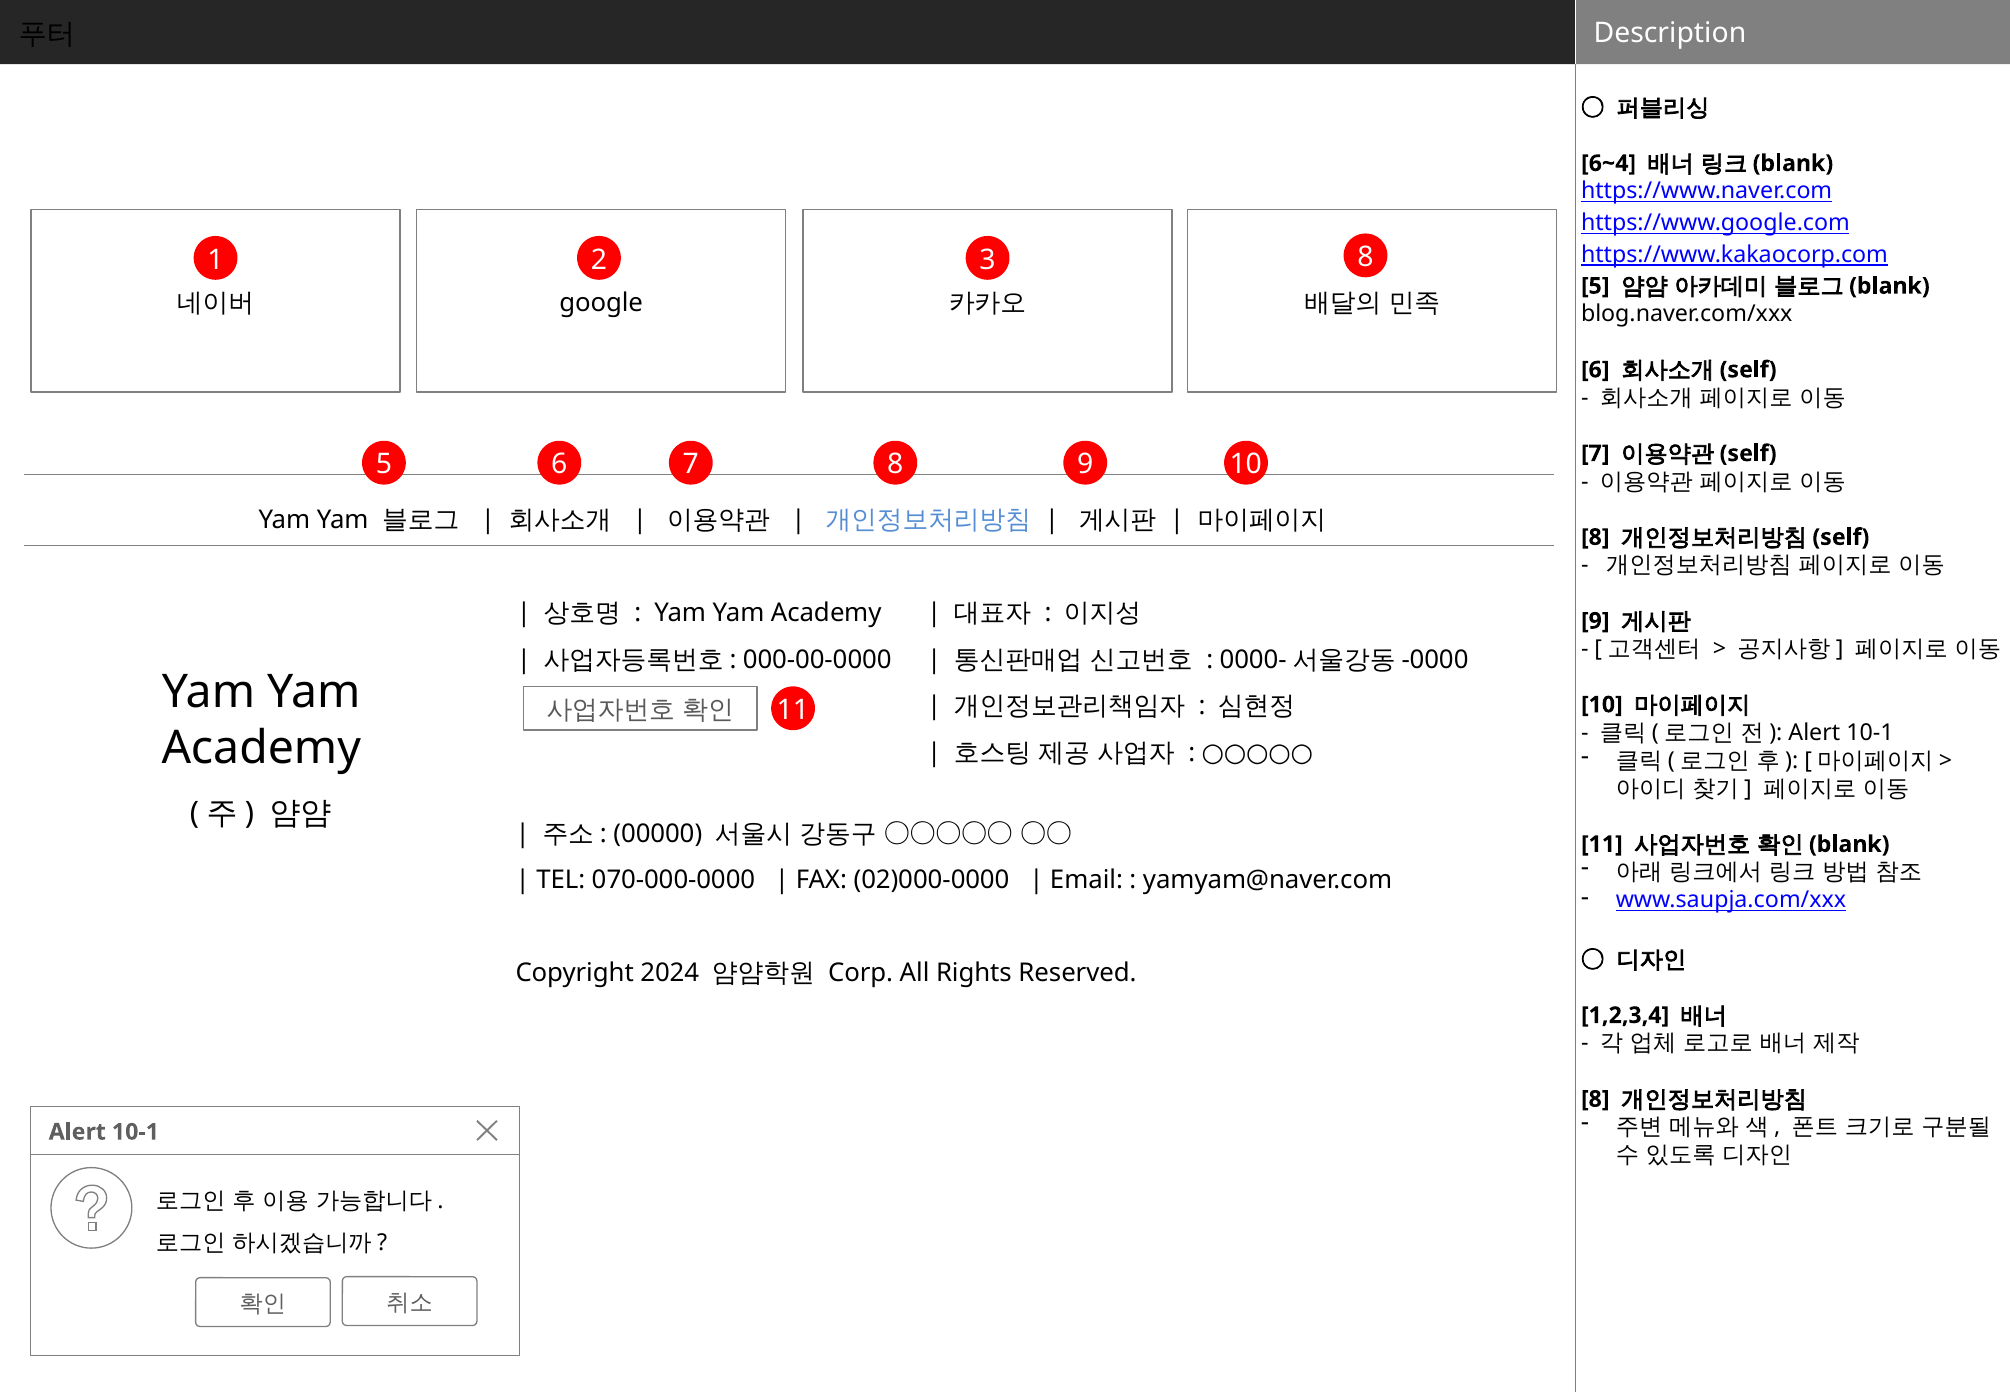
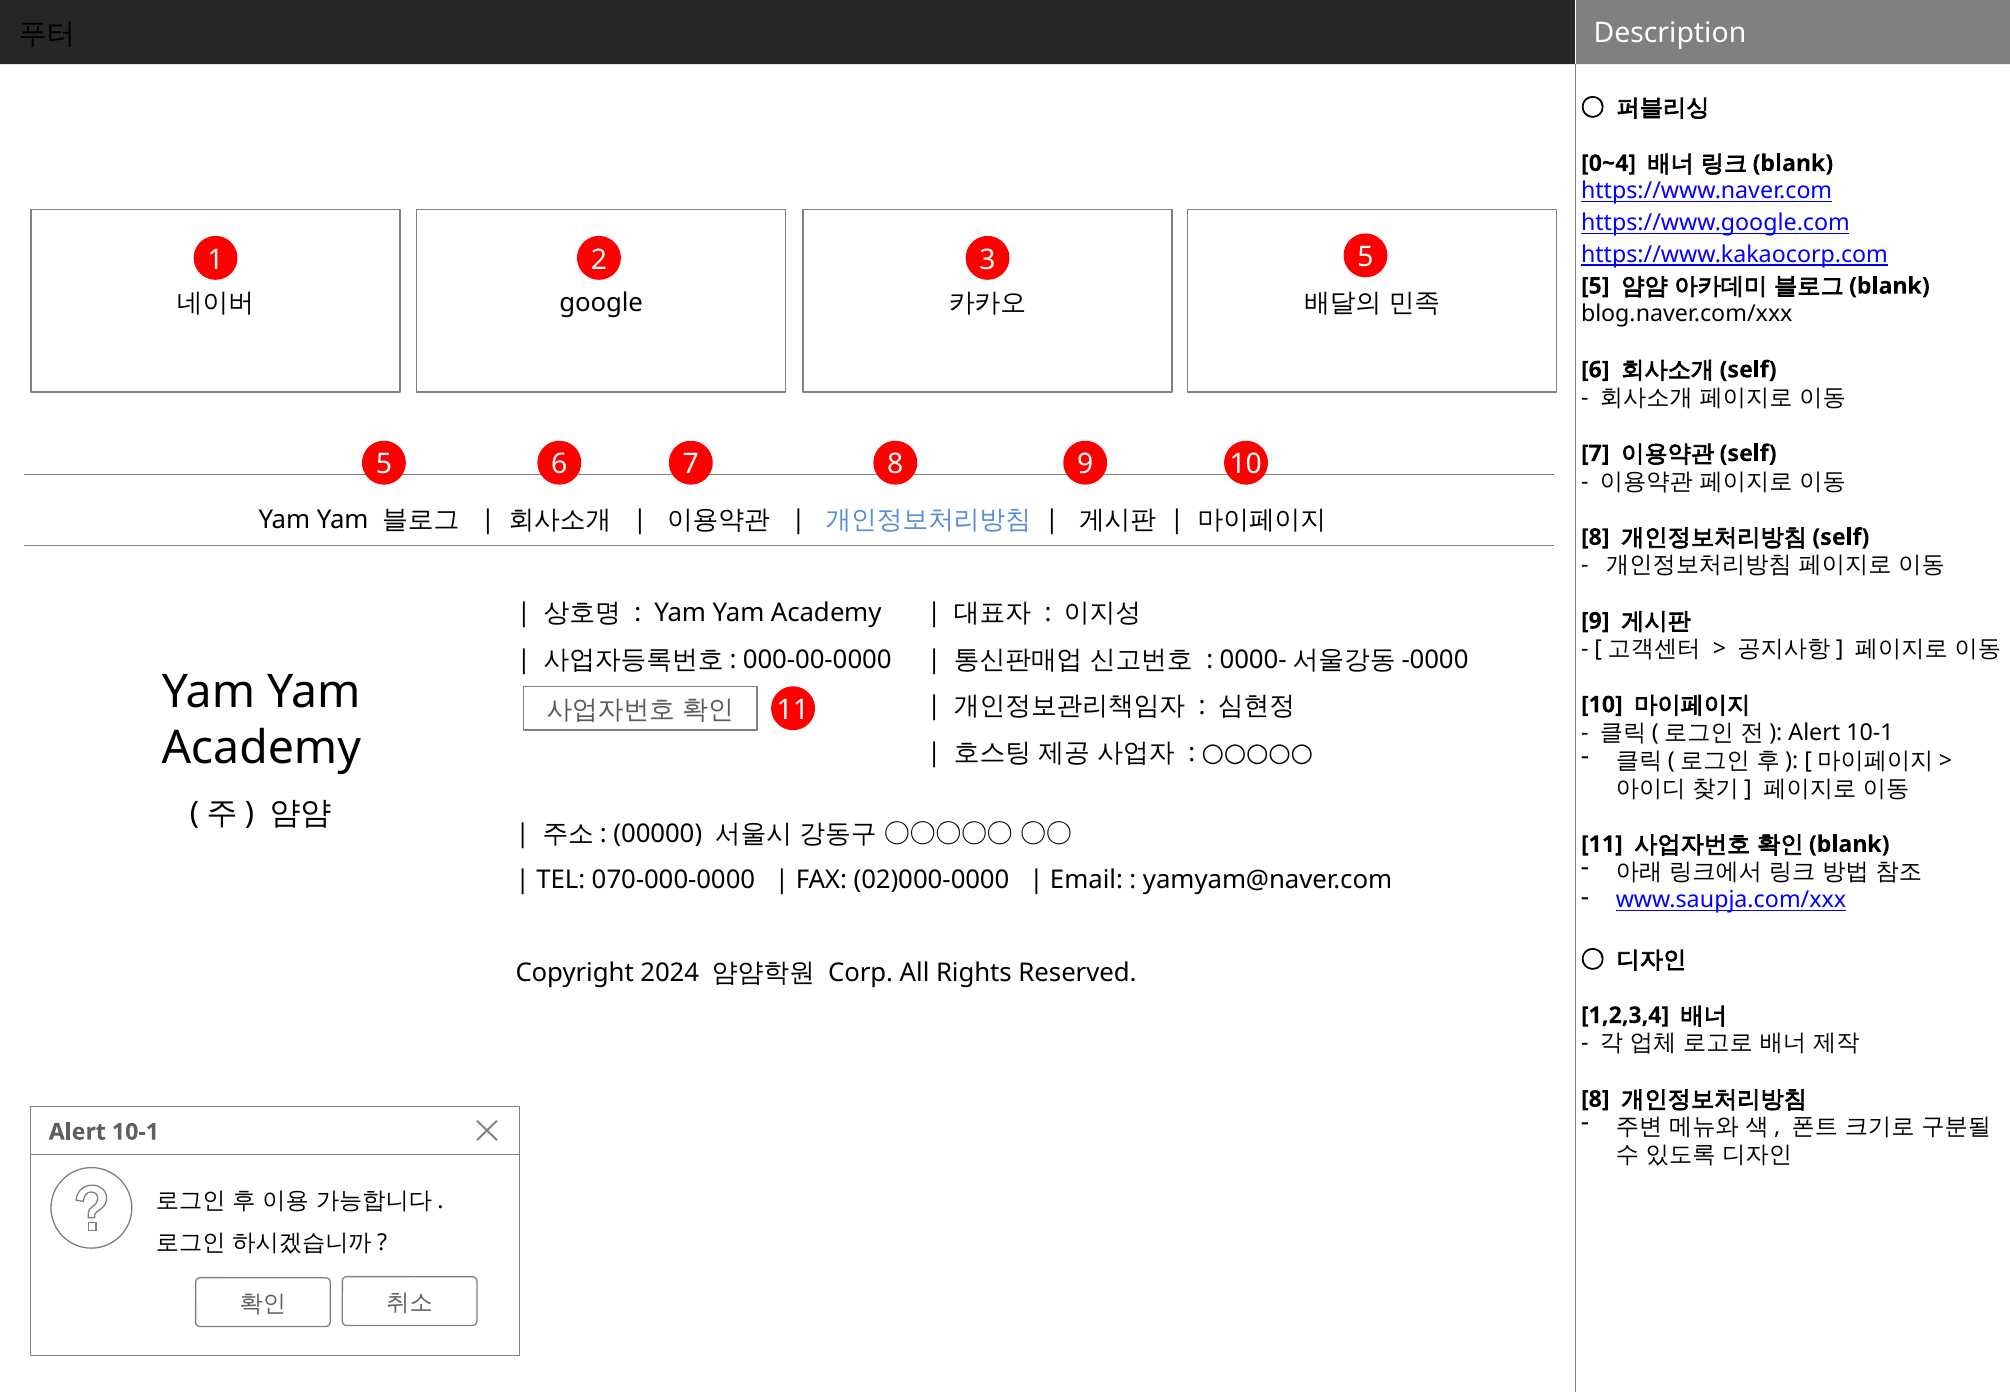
6~4: 6~4 -> 0~4
3 8: 8 -> 5
